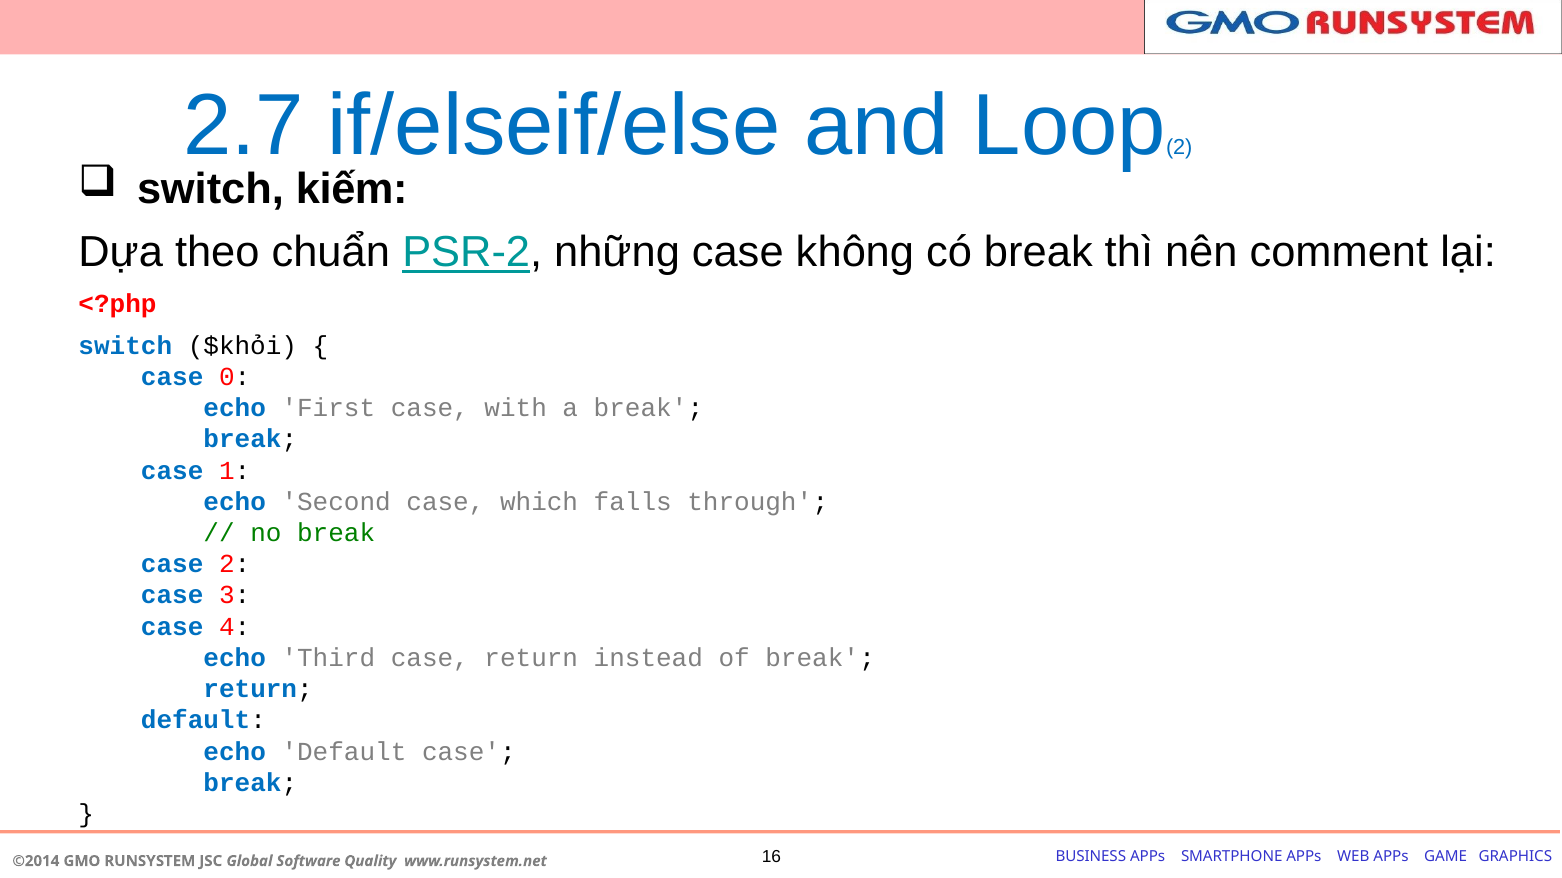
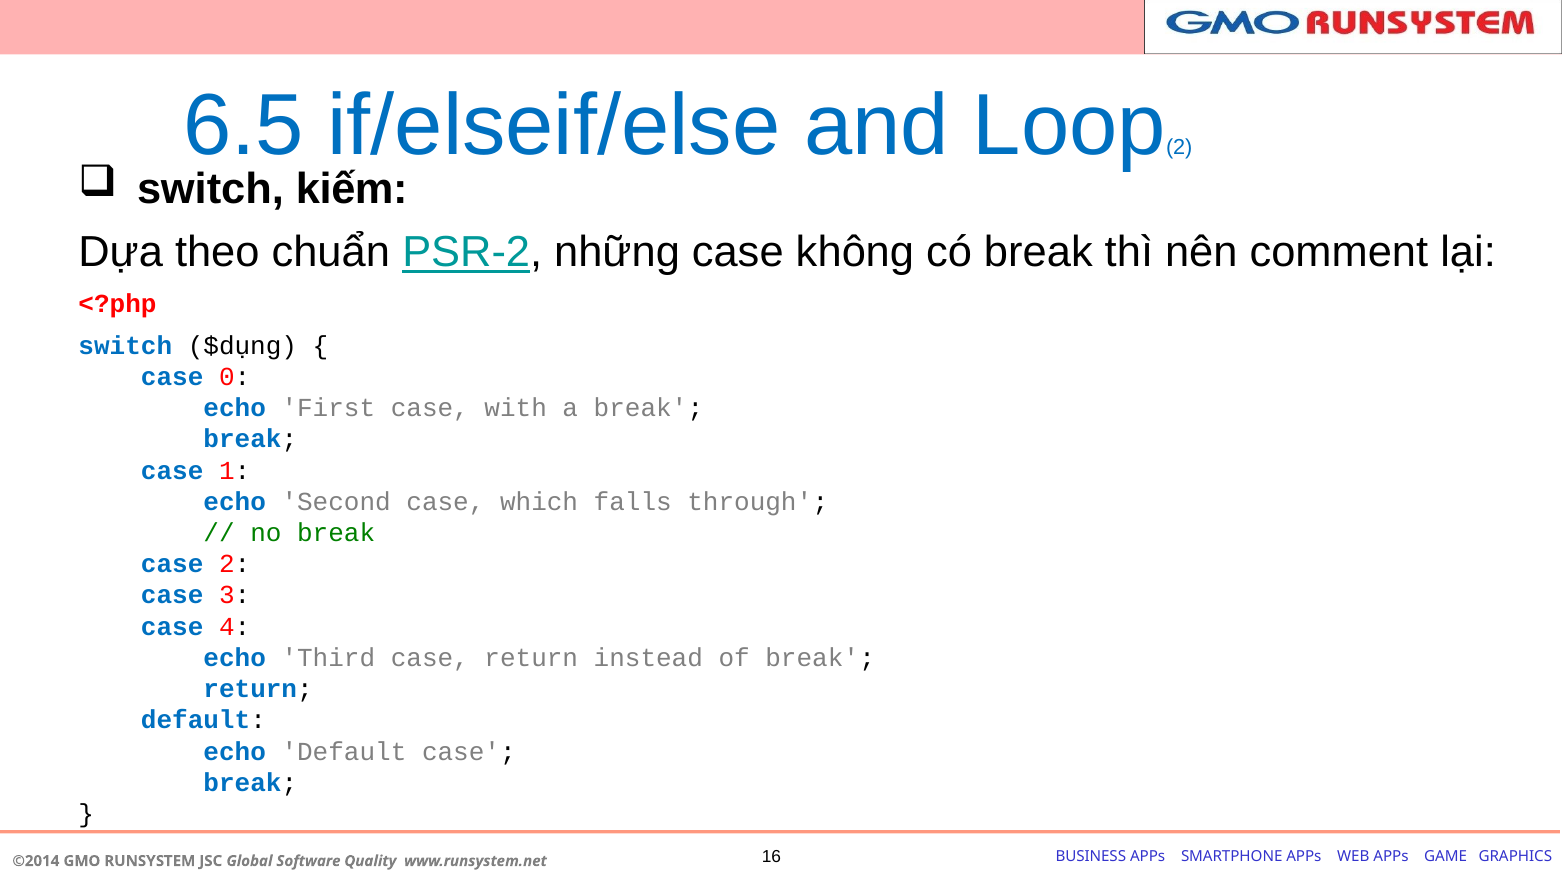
2.7: 2.7 -> 6.5
$khỏi: $khỏi -> $dụng
